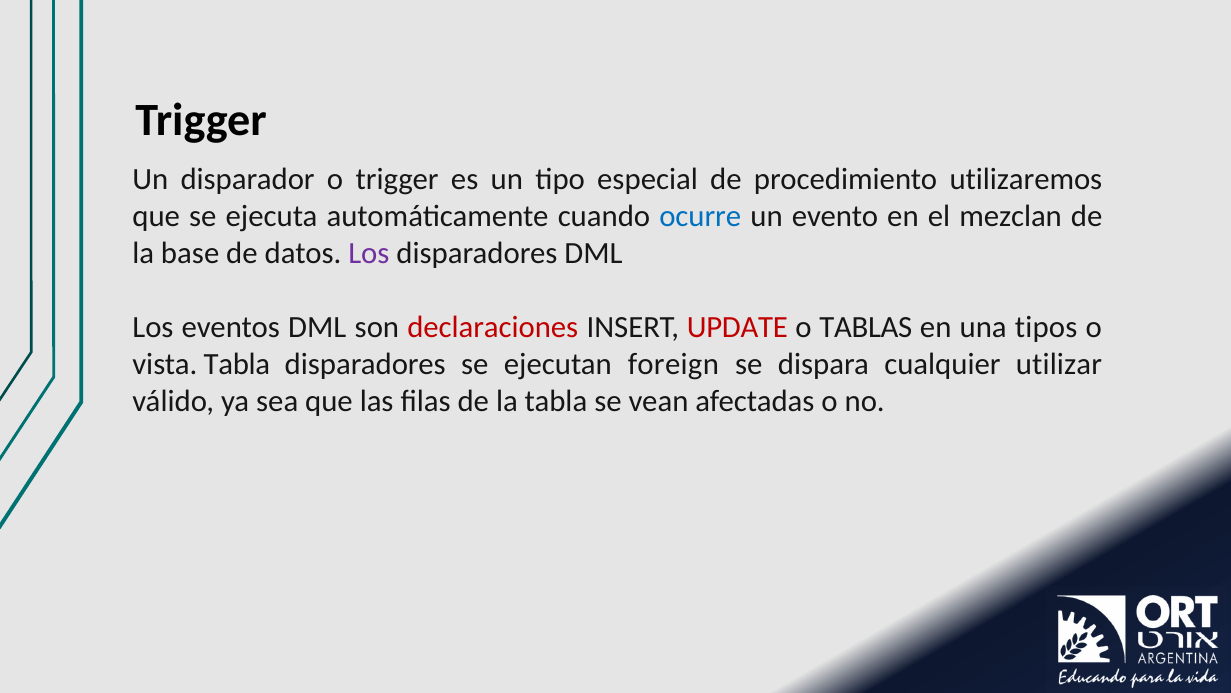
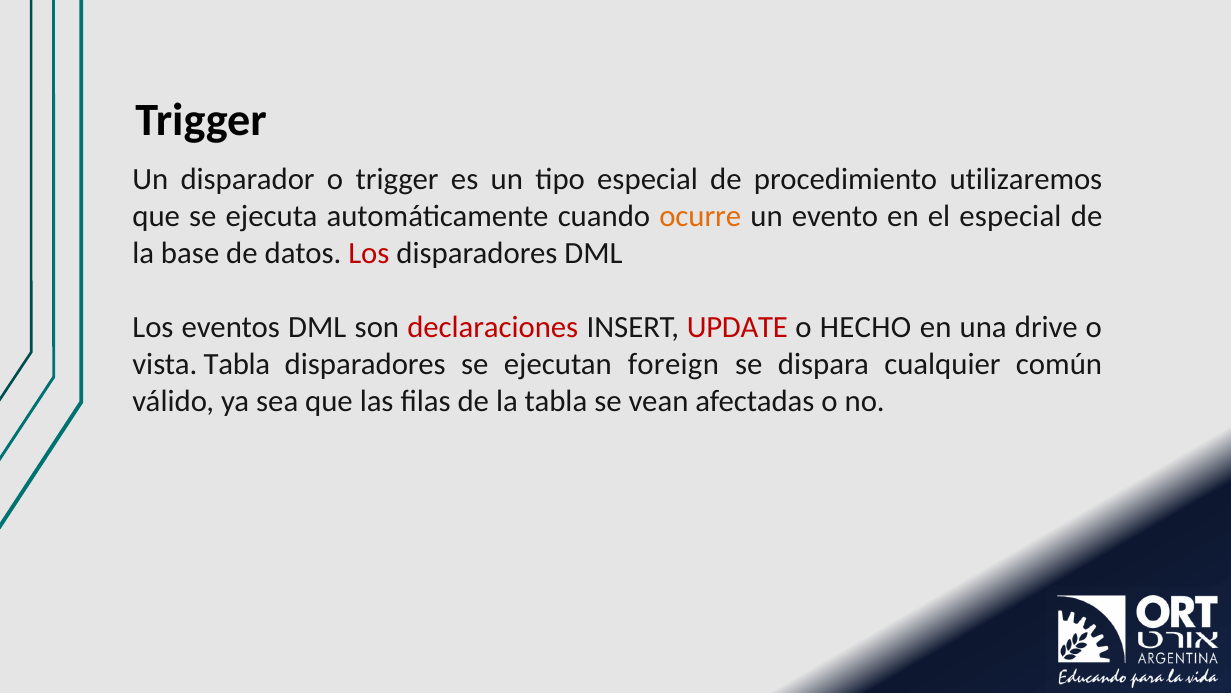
ocurre colour: blue -> orange
el mezclan: mezclan -> especial
Los at (369, 253) colour: purple -> red
TABLAS: TABLAS -> HECHO
tipos: tipos -> drive
utilizar: utilizar -> común
